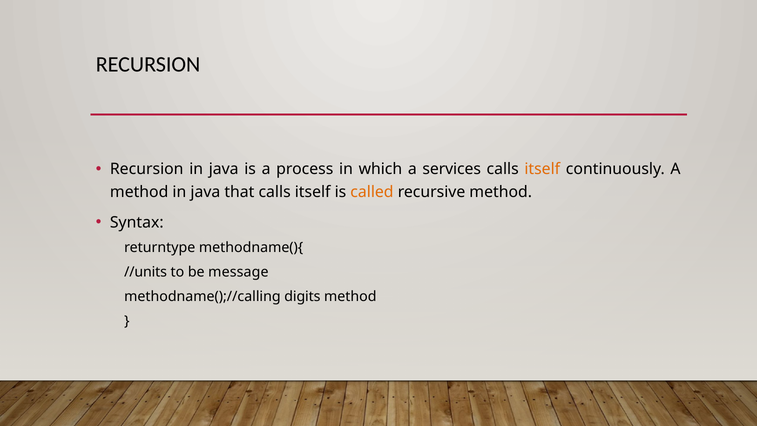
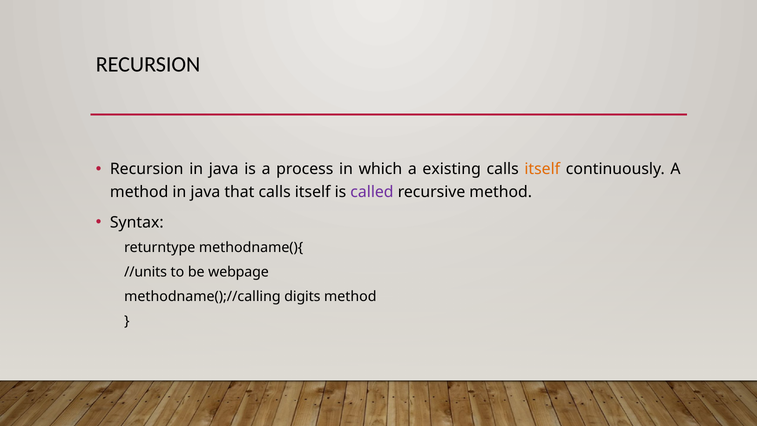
services: services -> existing
called colour: orange -> purple
message: message -> webpage
